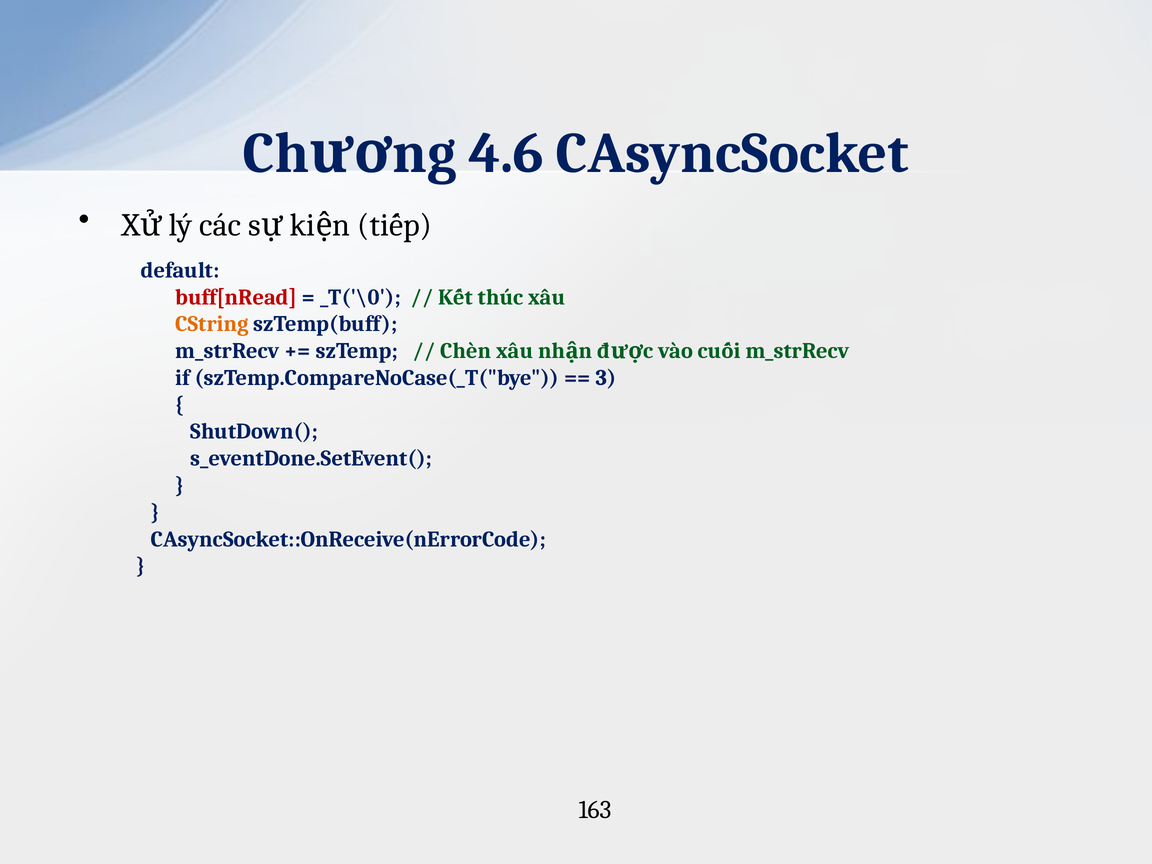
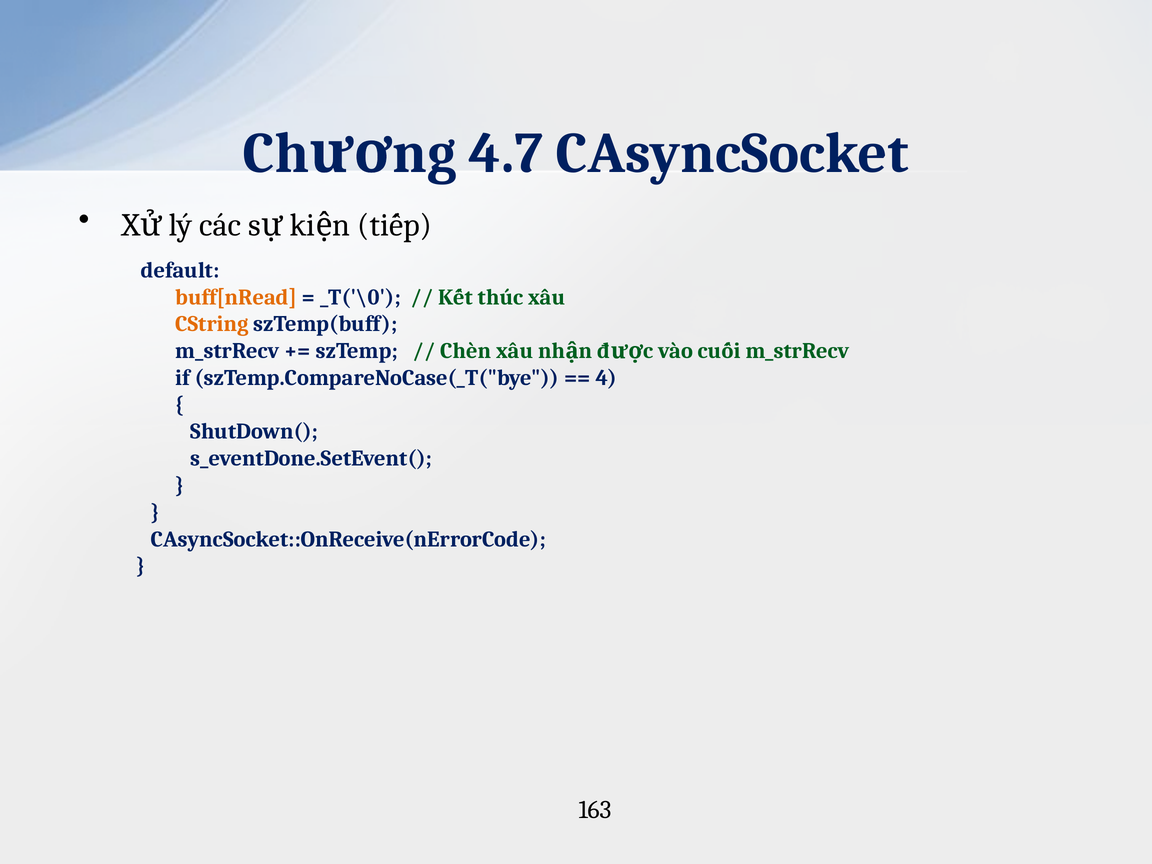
4.6: 4.6 -> 4.7
buff[nRead colour: red -> orange
3: 3 -> 4
